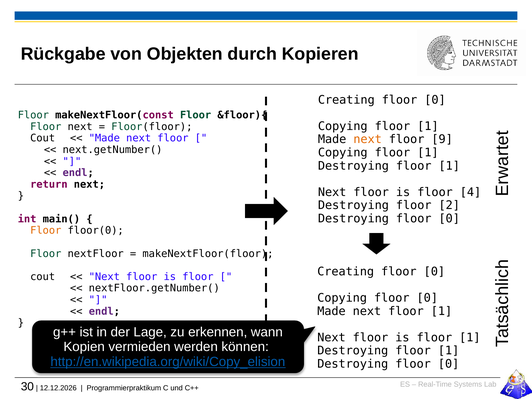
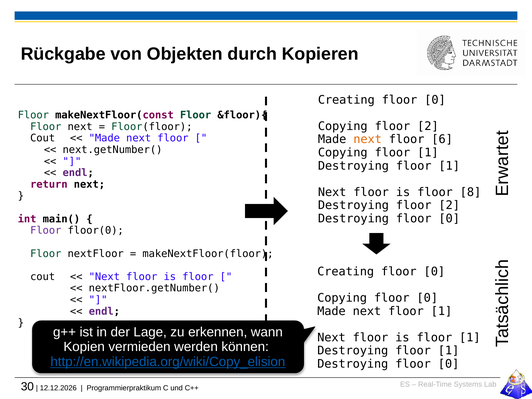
1 at (428, 126): 1 -> 2
9: 9 -> 6
4: 4 -> 8
Floor at (46, 231) colour: orange -> purple
